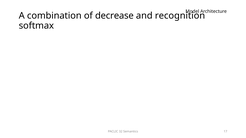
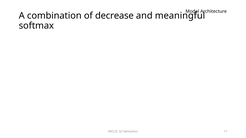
recognition: recognition -> meaningful
